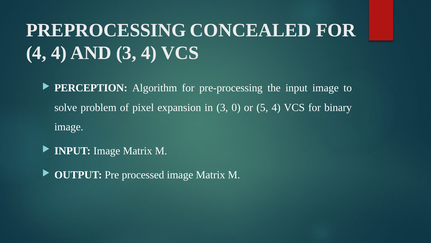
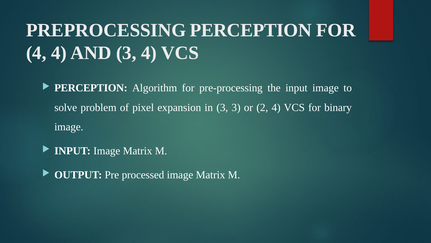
PREPROCESSING CONCEALED: CONCEALED -> PERCEPTION
3 0: 0 -> 3
5: 5 -> 2
